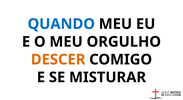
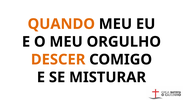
QUANDO colour: blue -> orange
